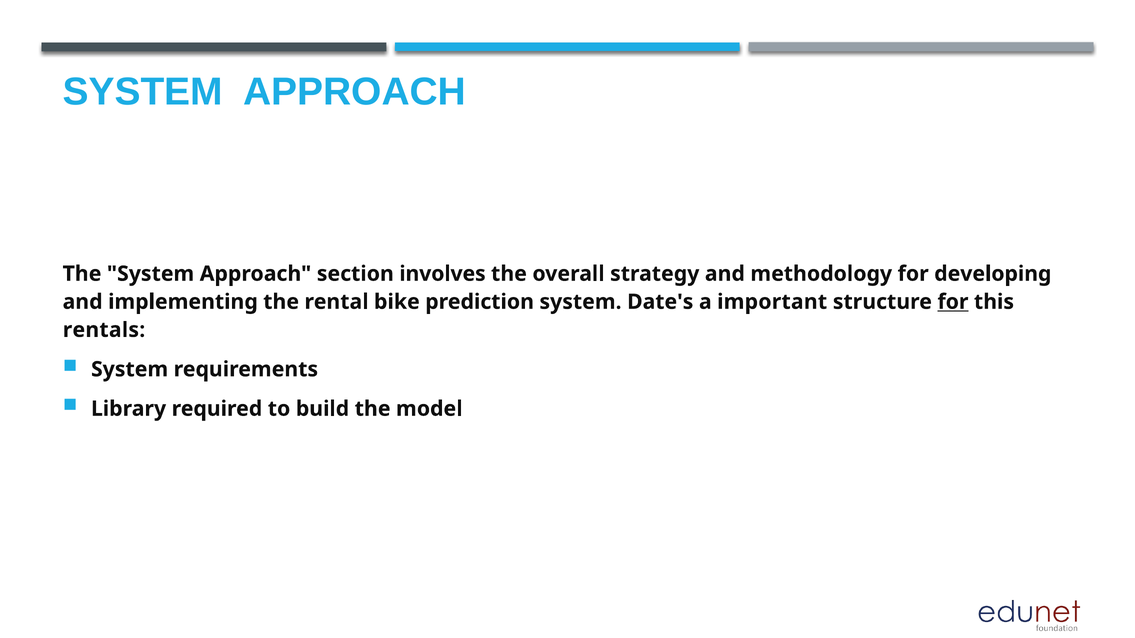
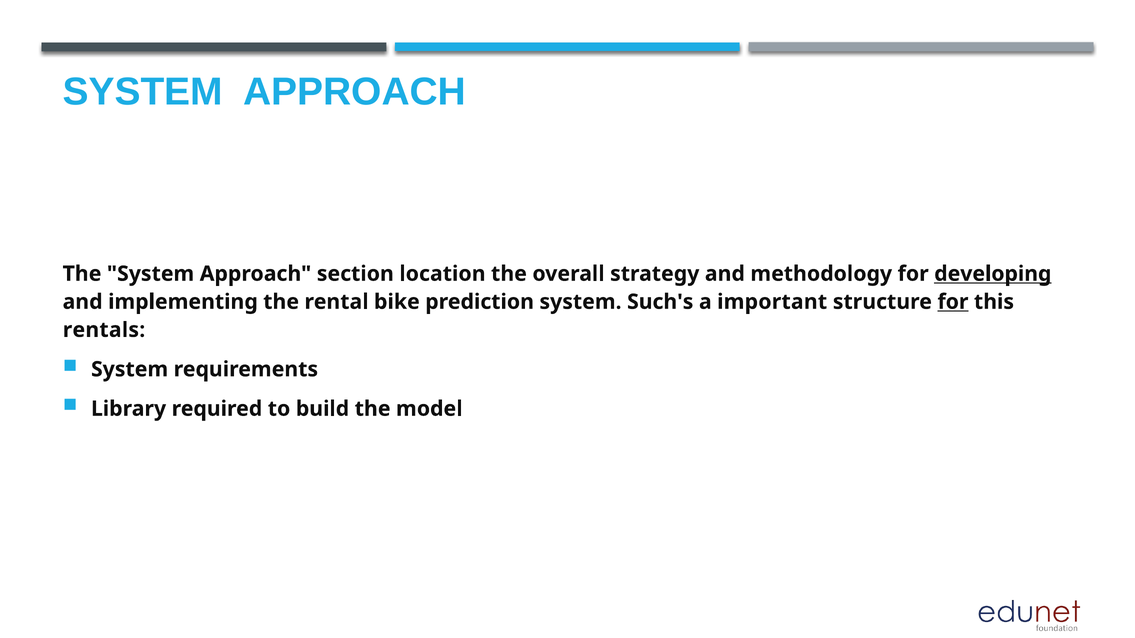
involves: involves -> location
developing underline: none -> present
Date's: Date's -> Such's
